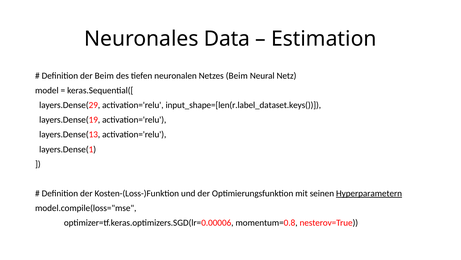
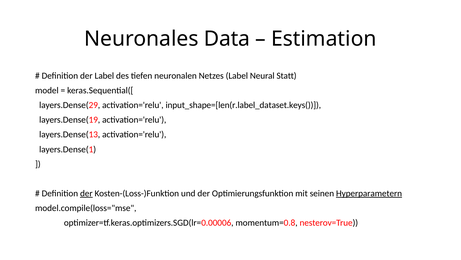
der Beim: Beim -> Label
Netzes Beim: Beim -> Label
Netz: Netz -> Statt
der at (86, 193) underline: none -> present
